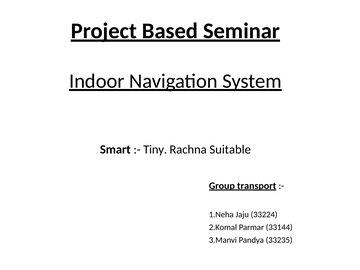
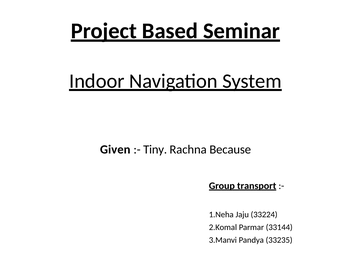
Smart: Smart -> Given
Suitable: Suitable -> Because
